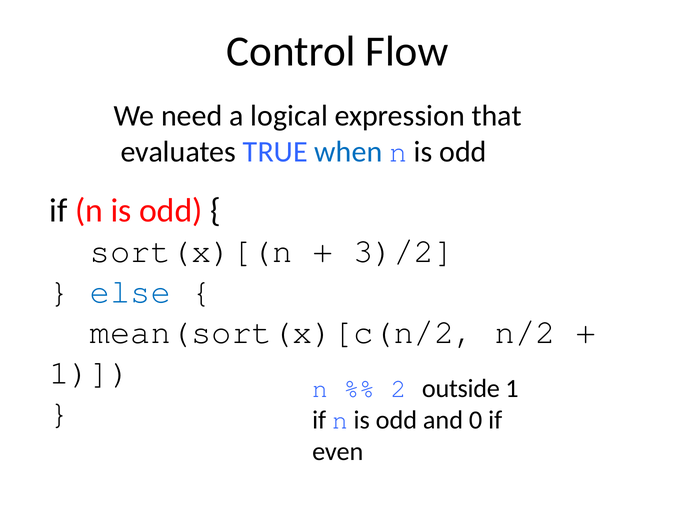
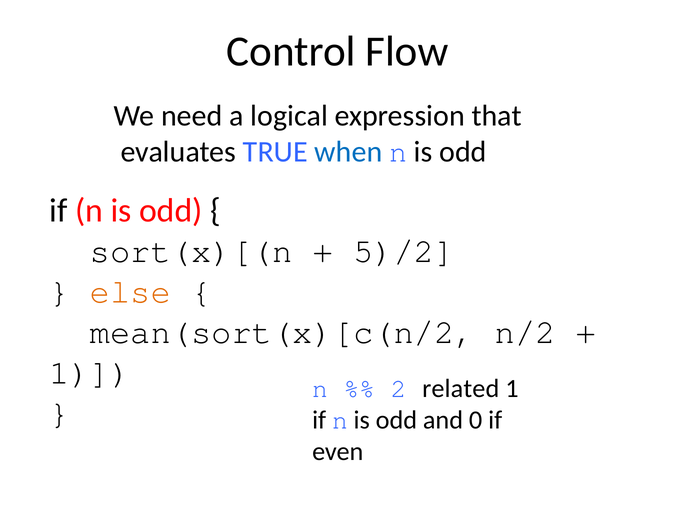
3)/2: 3)/2 -> 5)/2
else colour: blue -> orange
outside: outside -> related
